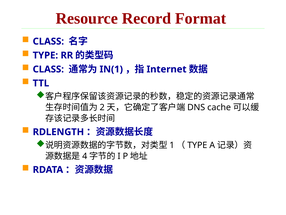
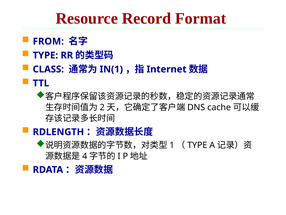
CLASS at (48, 41): CLASS -> FROM
